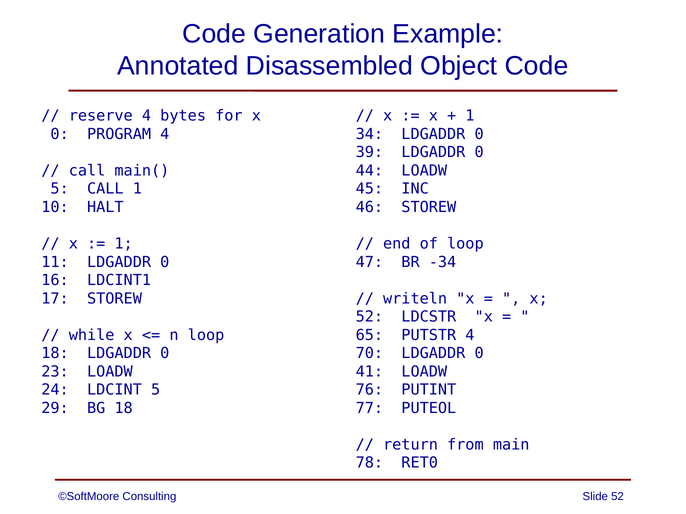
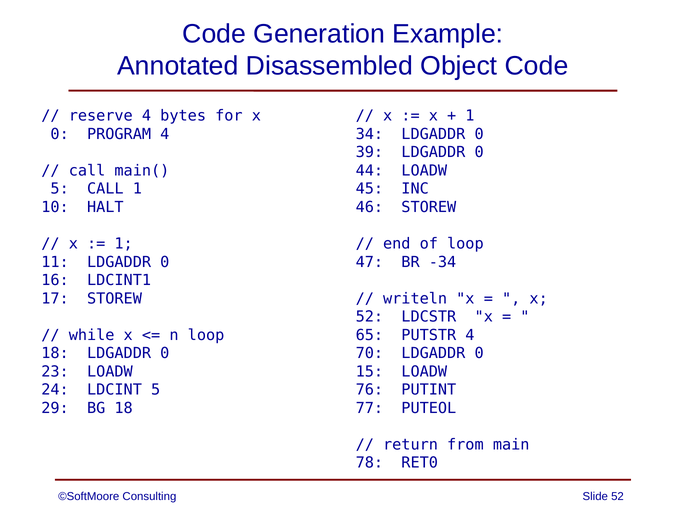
41: 41 -> 15
